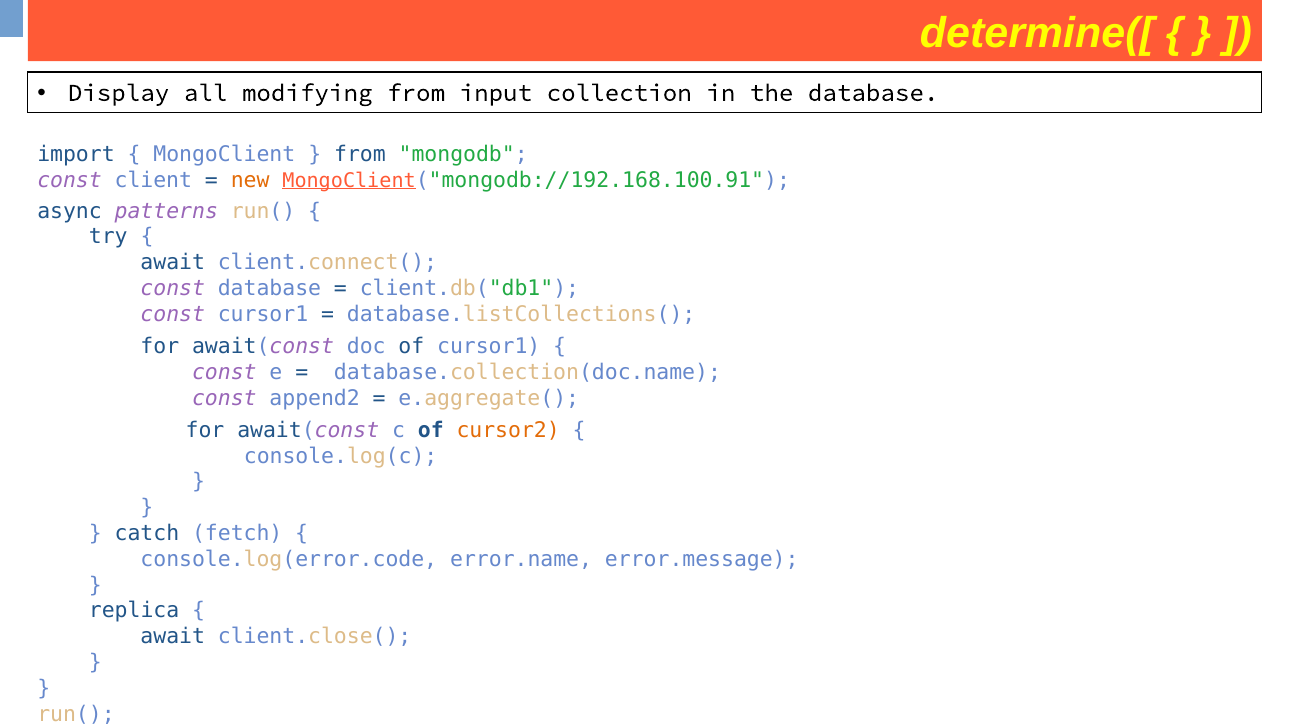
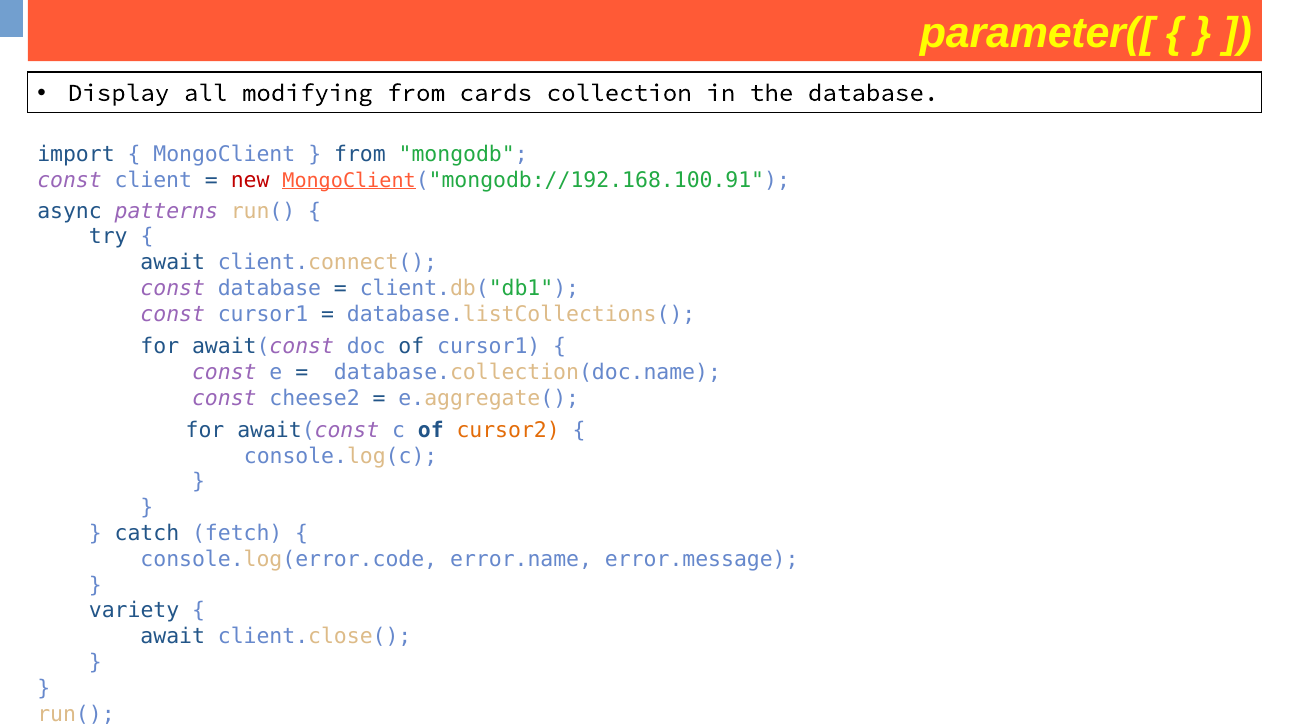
determine([: determine([ -> parameter([
input: input -> cards
new colour: orange -> red
append2: append2 -> cheese2
replica: replica -> variety
